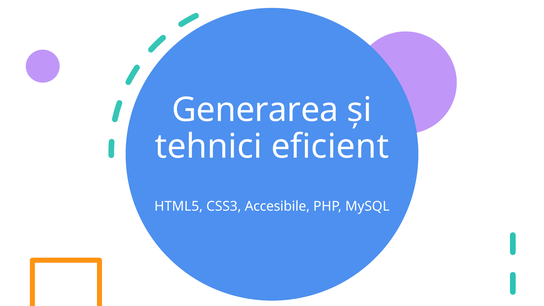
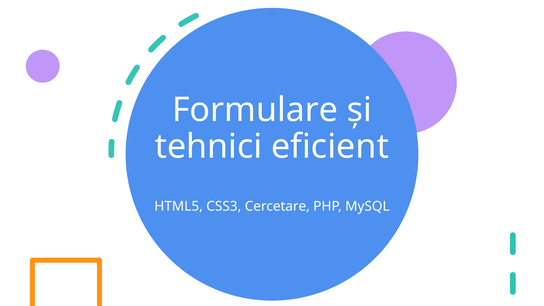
Generarea: Generarea -> Formulare
Accesibile: Accesibile -> Cercetare
